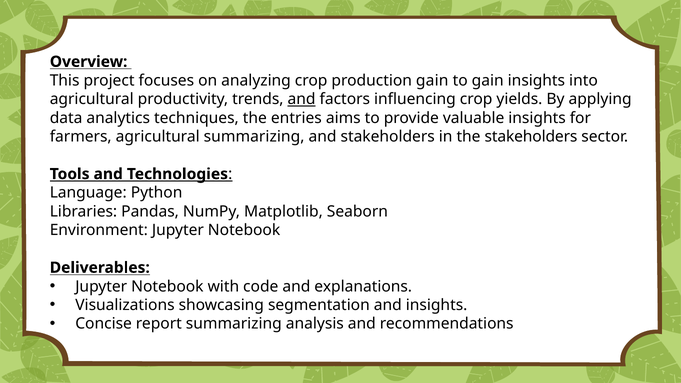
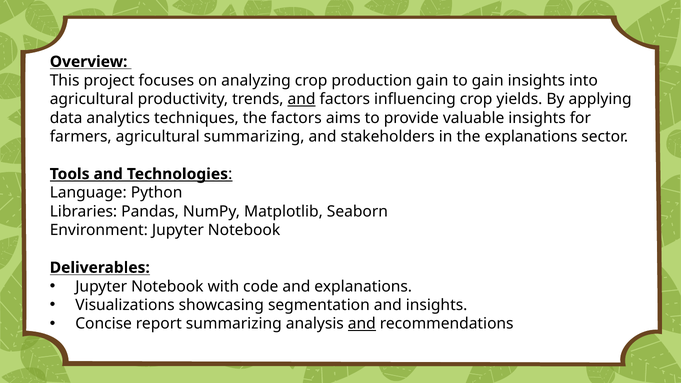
the entries: entries -> factors
the stakeholders: stakeholders -> explanations
and at (362, 324) underline: none -> present
